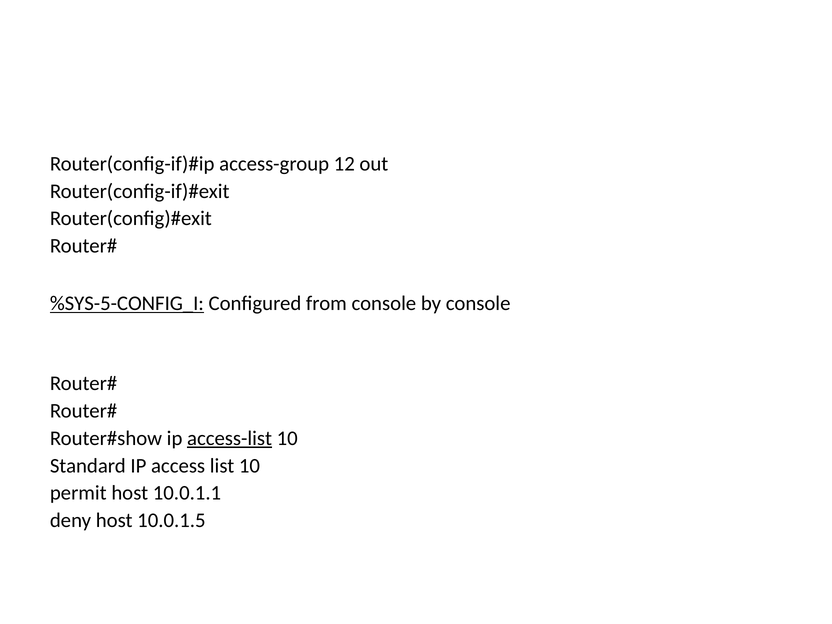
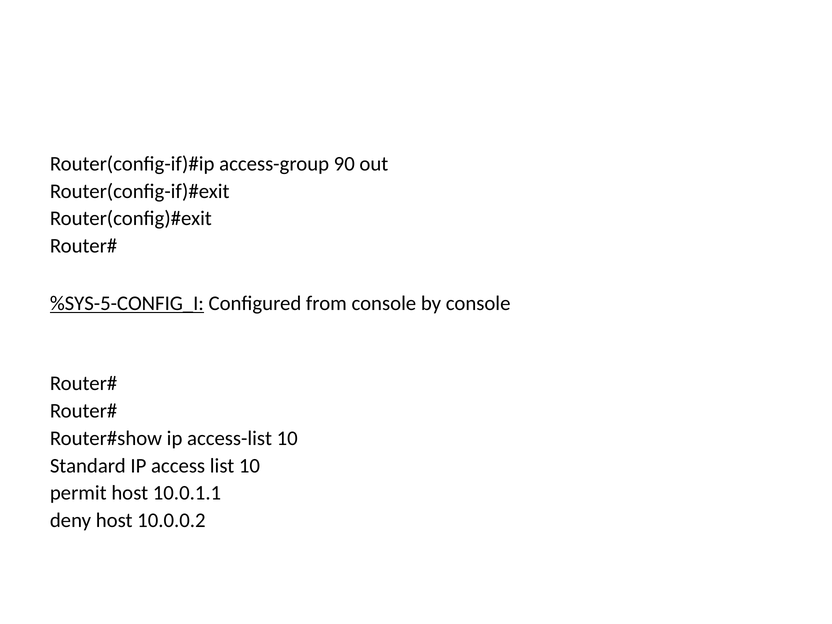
12: 12 -> 90
access-list underline: present -> none
10.0.1.5: 10.0.1.5 -> 10.0.0.2
